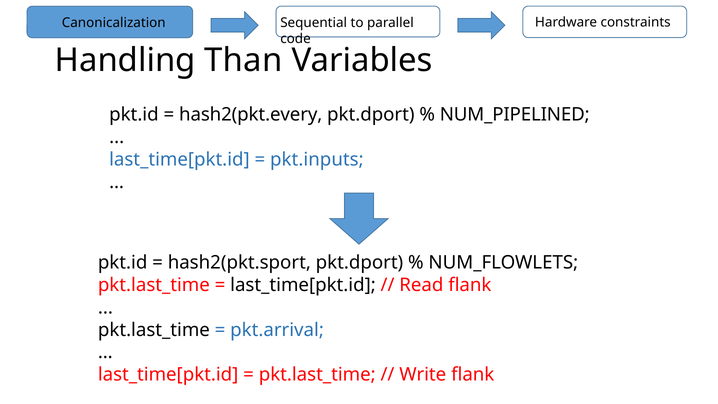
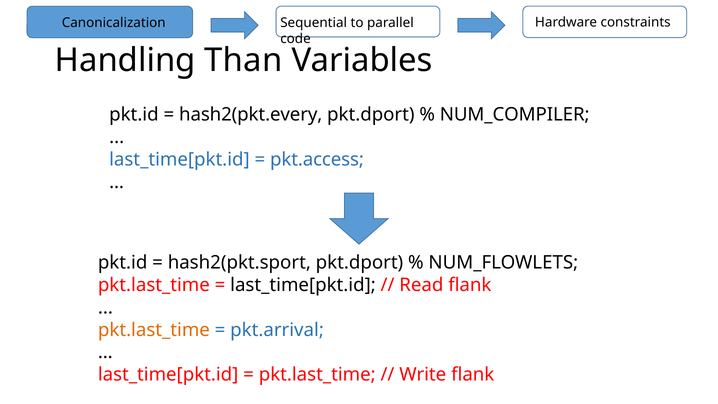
NUM_PIPELINED: NUM_PIPELINED -> NUM_COMPILER
pkt.inputs: pkt.inputs -> pkt.access
pkt.last_time at (154, 330) colour: black -> orange
